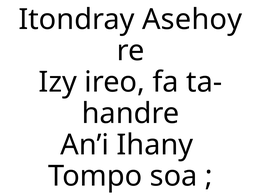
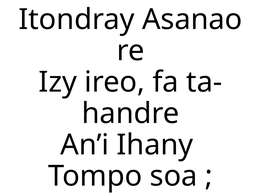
Asehoy: Asehoy -> Asanao
